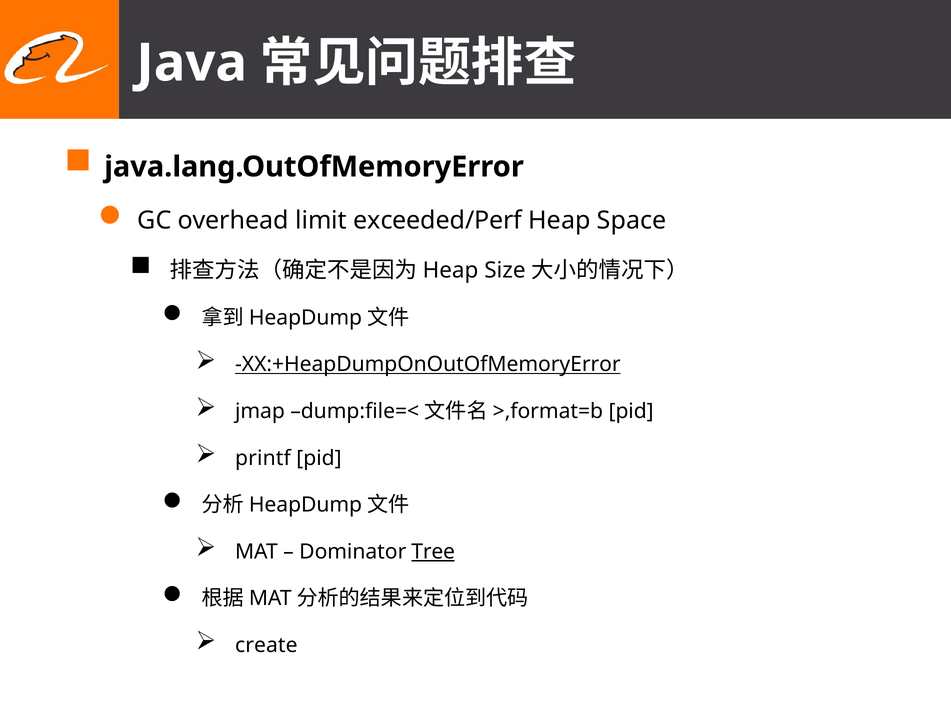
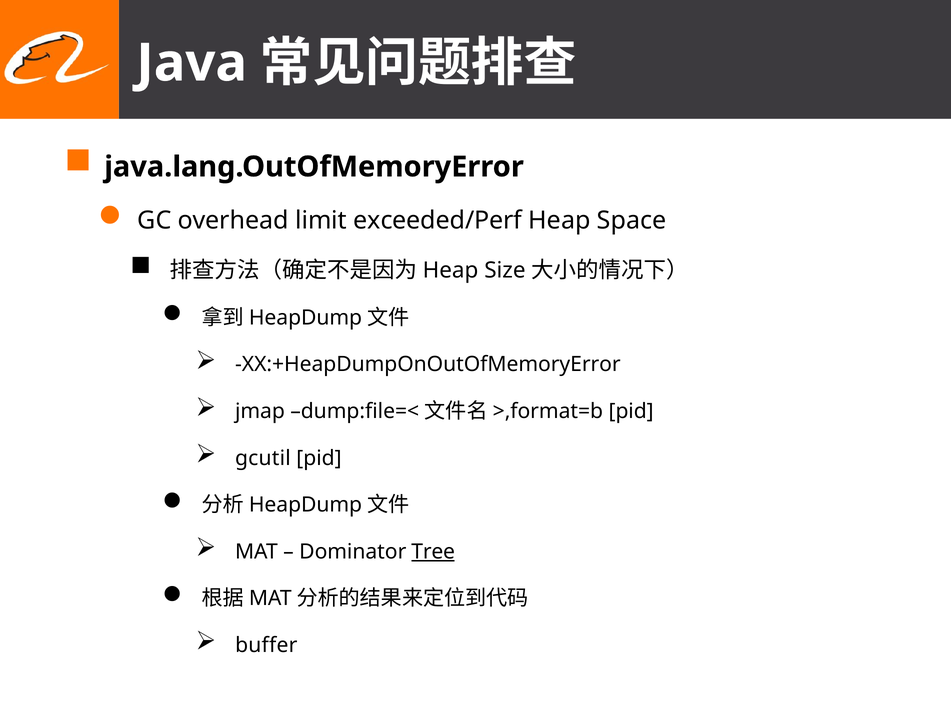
XX:+HeapDumpOnOutOfMemoryError underline: present -> none
printf: printf -> gcutil
create: create -> buffer
